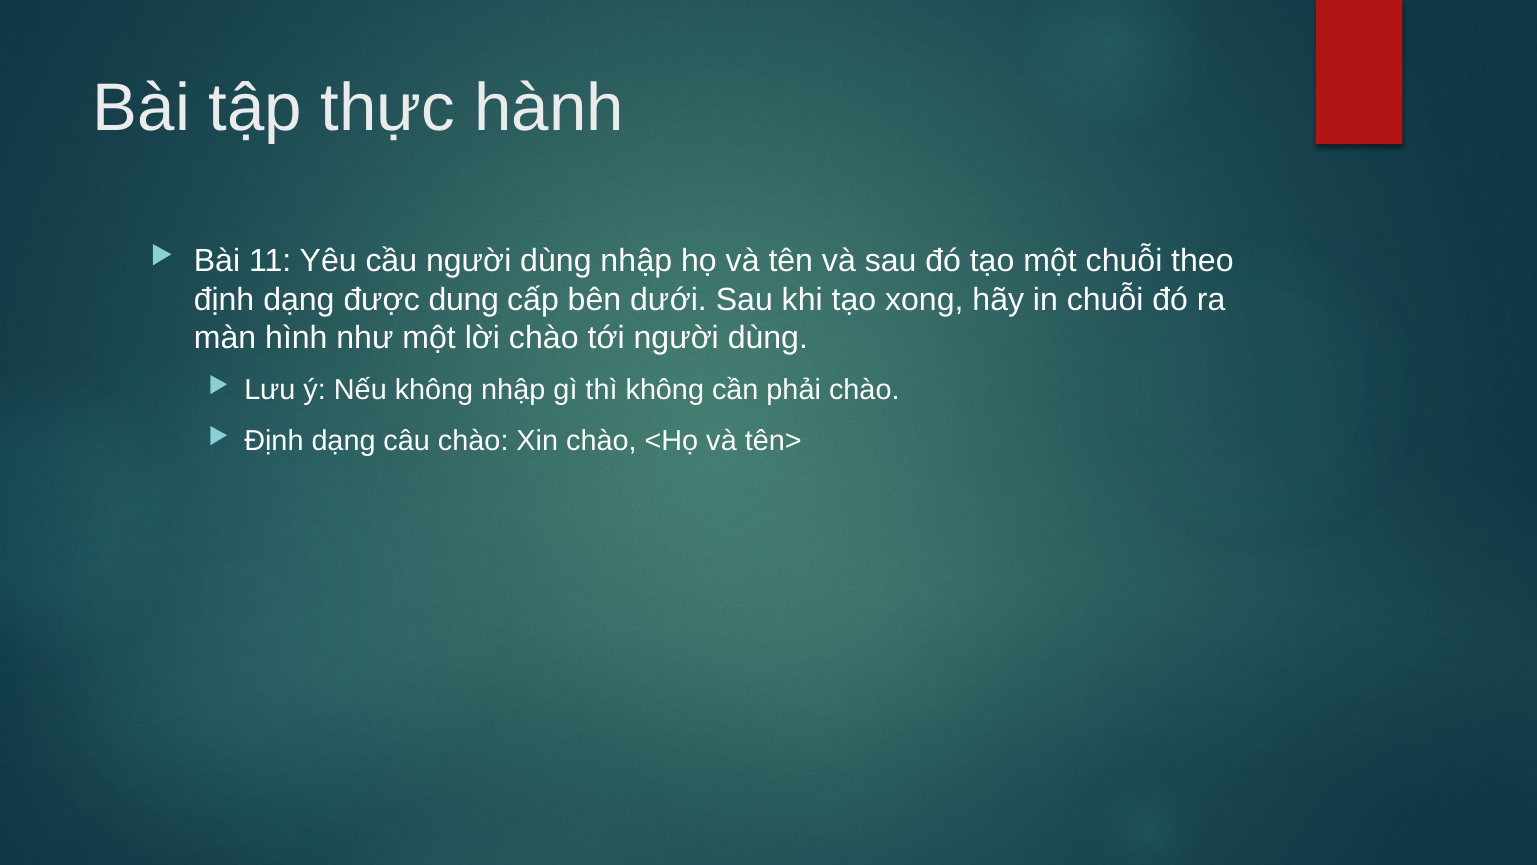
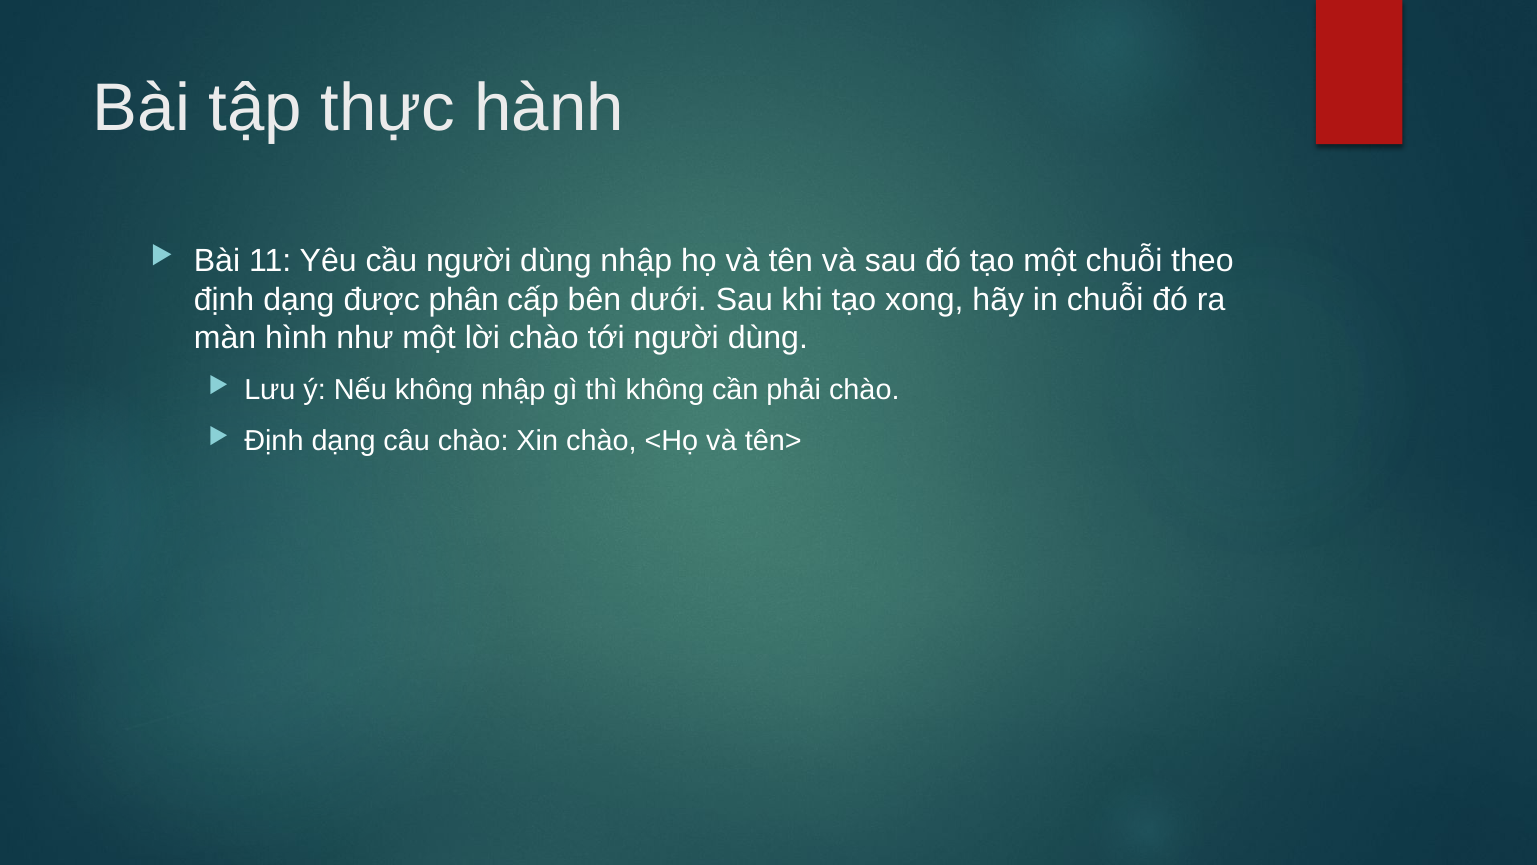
dung: dung -> phân
